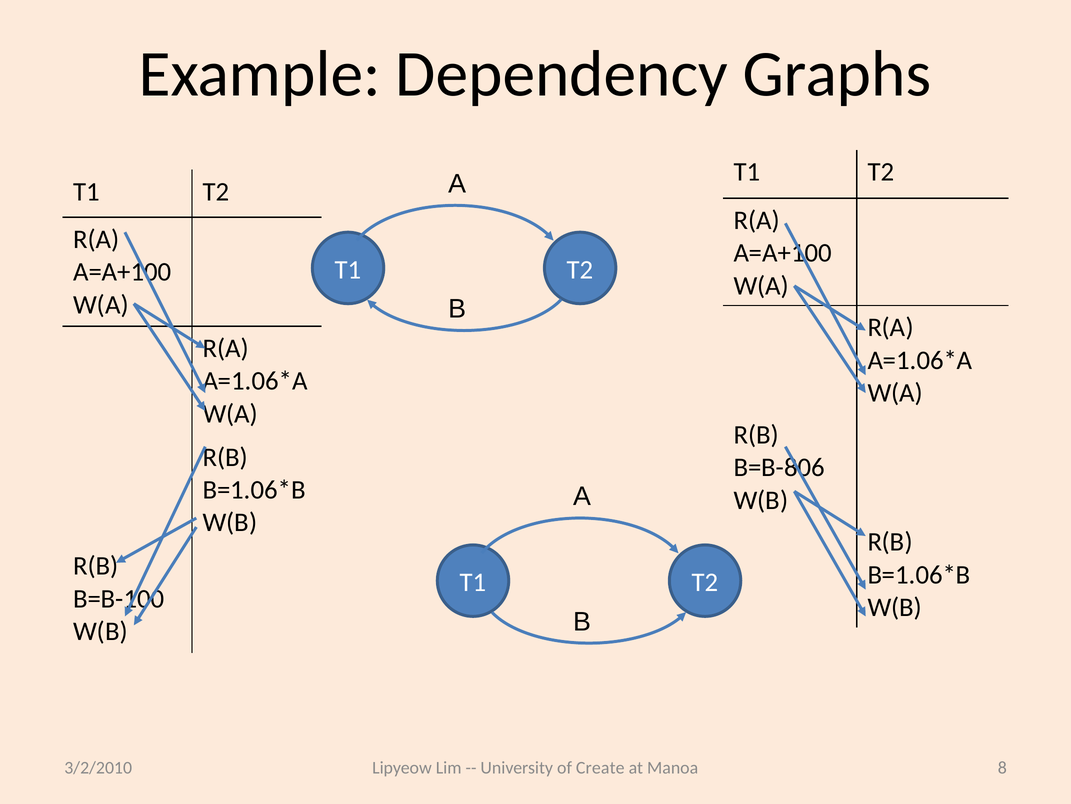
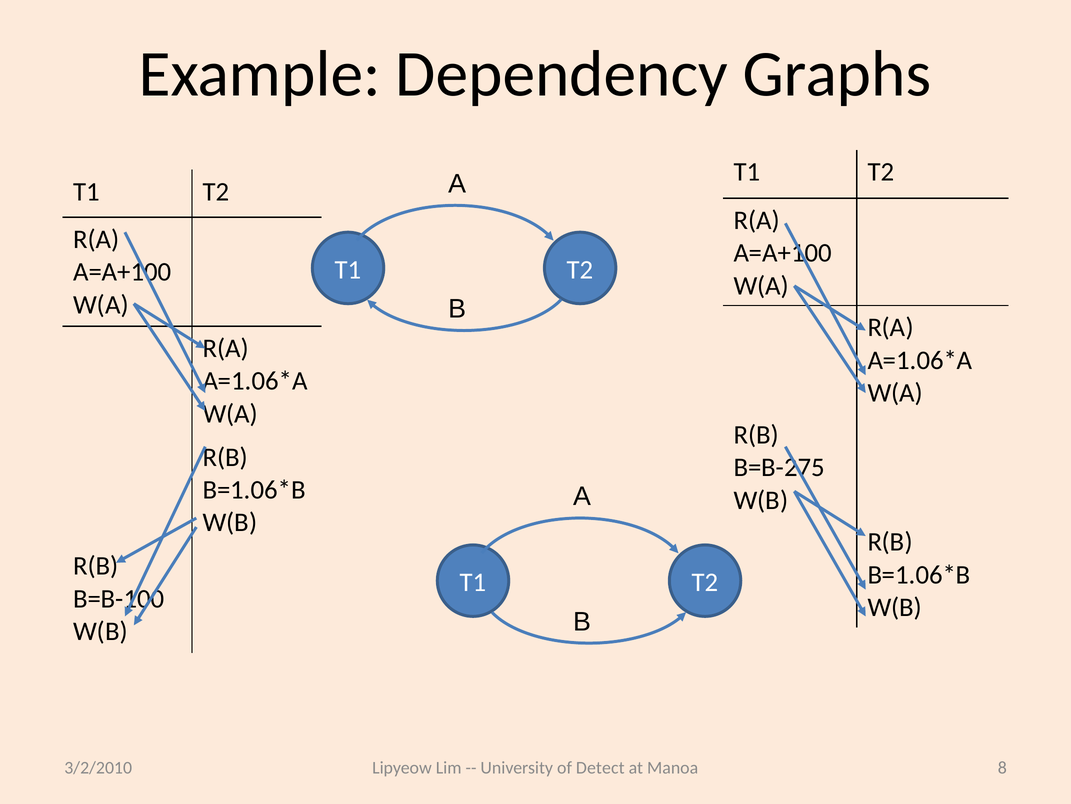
B=B-806: B=B-806 -> B=B-275
Create: Create -> Detect
